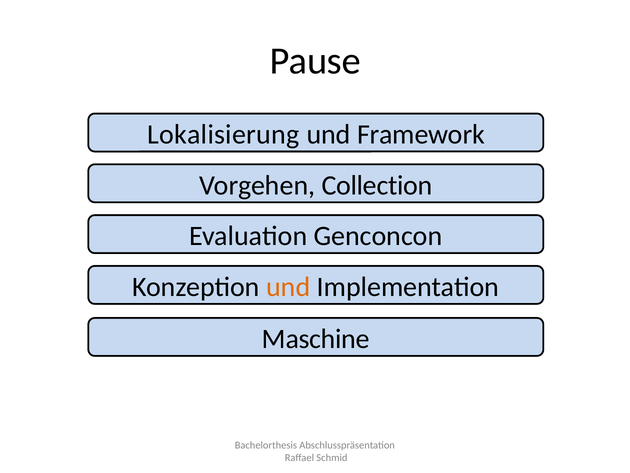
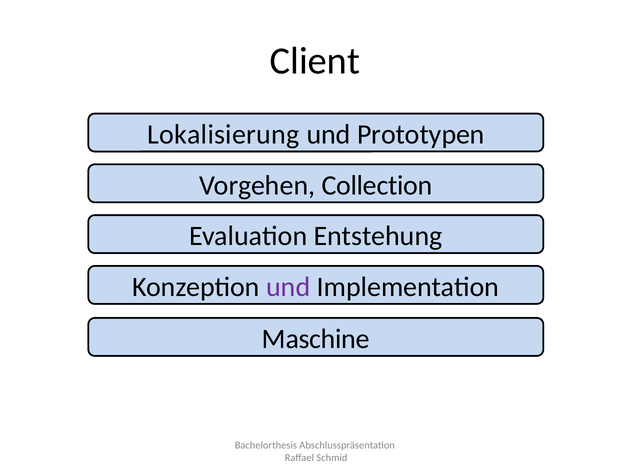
Pause: Pause -> Client
Framework: Framework -> Prototypen
Genconcon: Genconcon -> Entstehung
und at (288, 287) colour: orange -> purple
